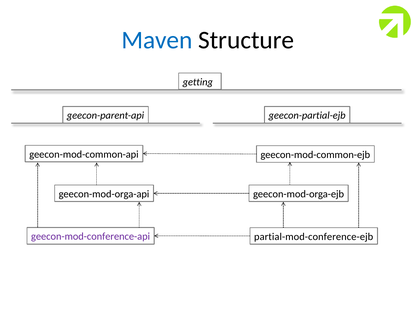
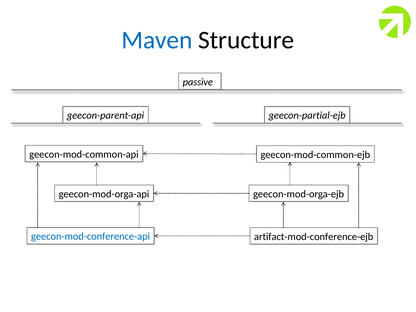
getting: getting -> passive
geecon-mod-conference-api colour: purple -> blue
partial-mod-conference-ejb: partial-mod-conference-ejb -> artifact-mod-conference-ejb
